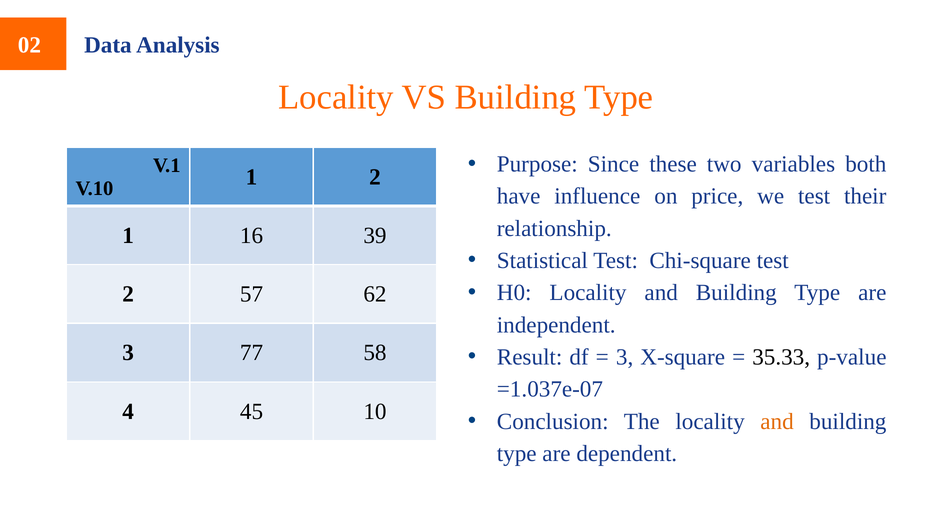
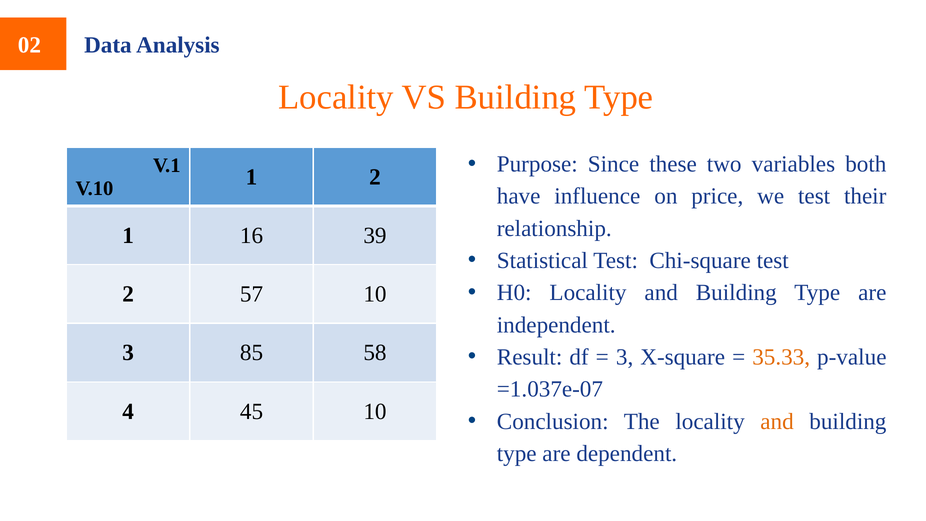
57 62: 62 -> 10
77: 77 -> 85
35.33 colour: black -> orange
